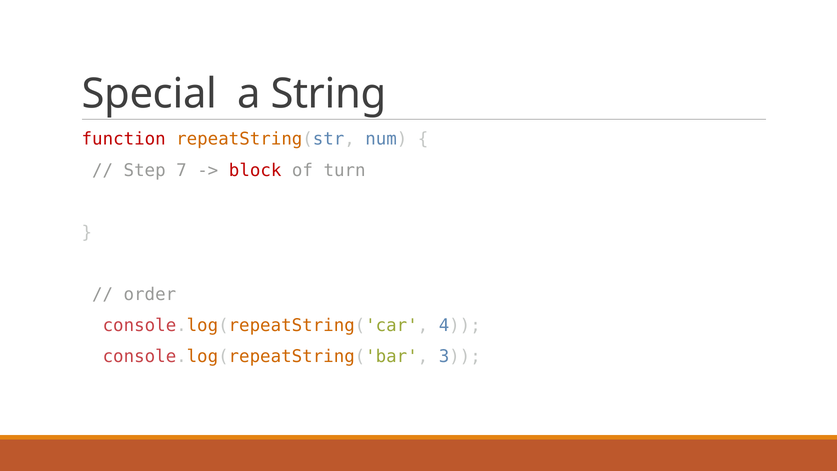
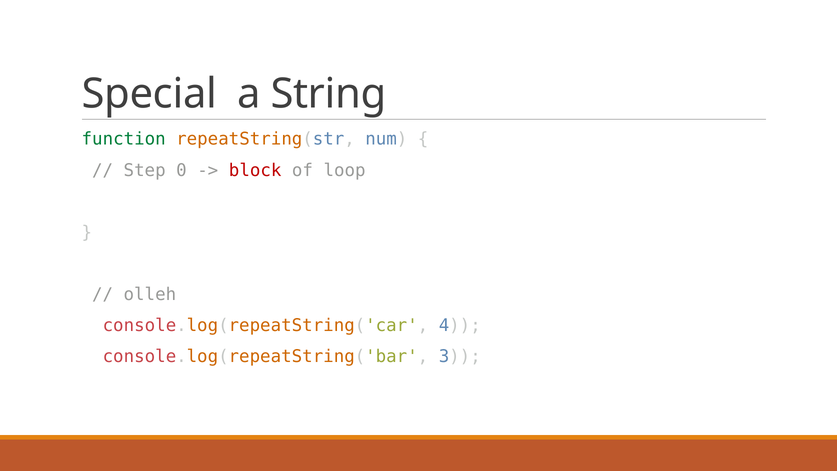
function colour: red -> green
7: 7 -> 0
turn: turn -> loop
order: order -> olleh
